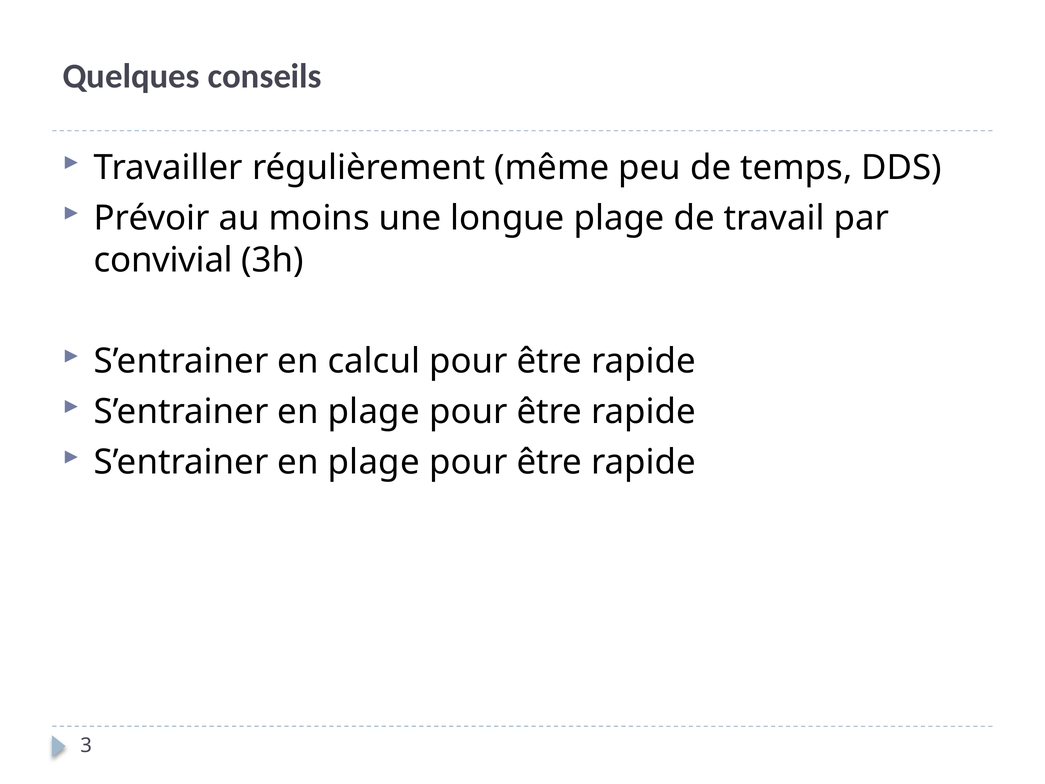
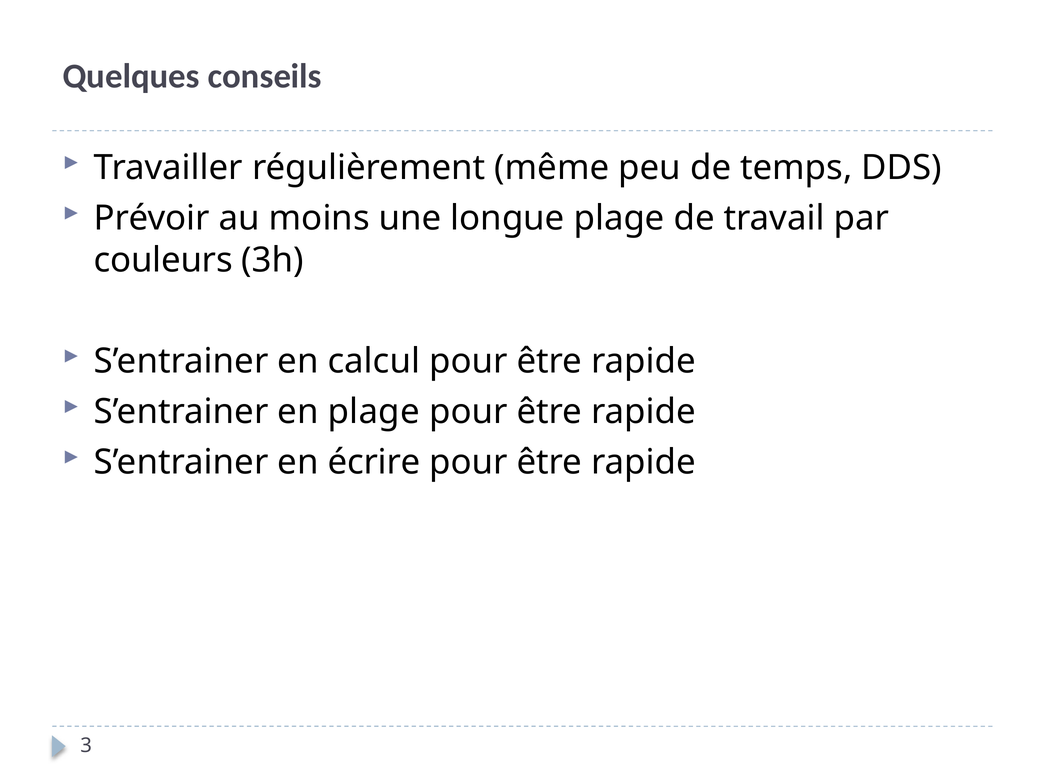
convivial: convivial -> couleurs
plage at (374, 462): plage -> écrire
